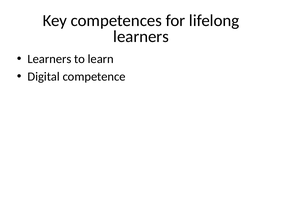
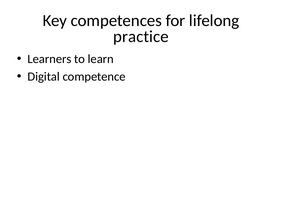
learners at (141, 37): learners -> practice
